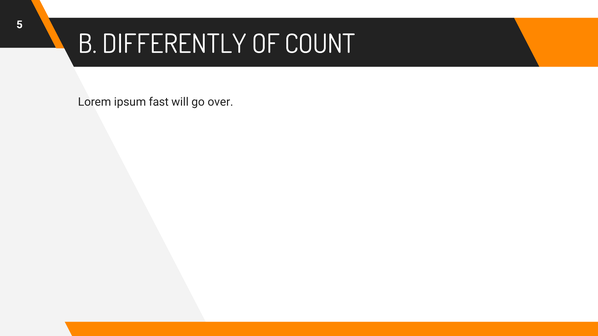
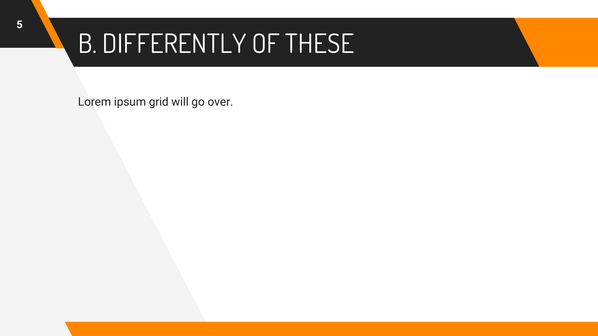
COUNT: COUNT -> THESE
fast: fast -> grid
